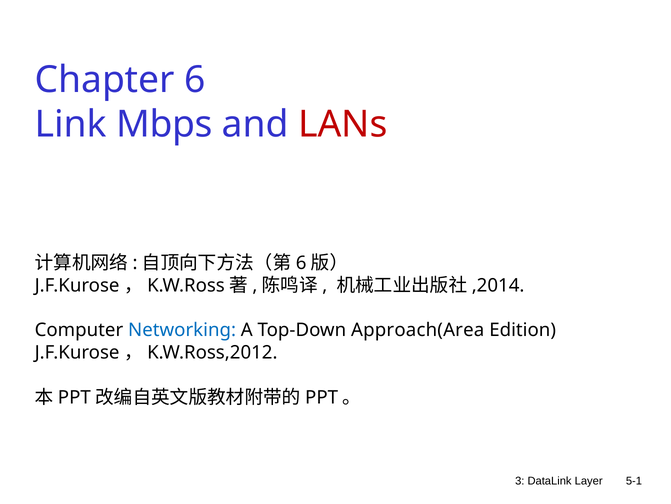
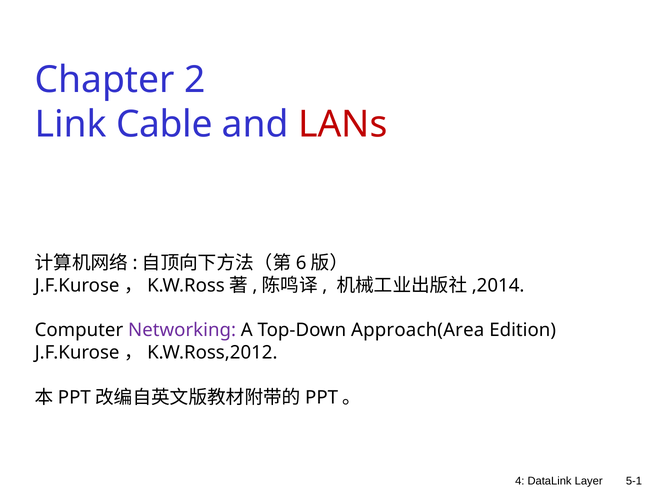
Chapter 6: 6 -> 2
Mbps: Mbps -> Cable
Networking colour: blue -> purple
3: 3 -> 4
